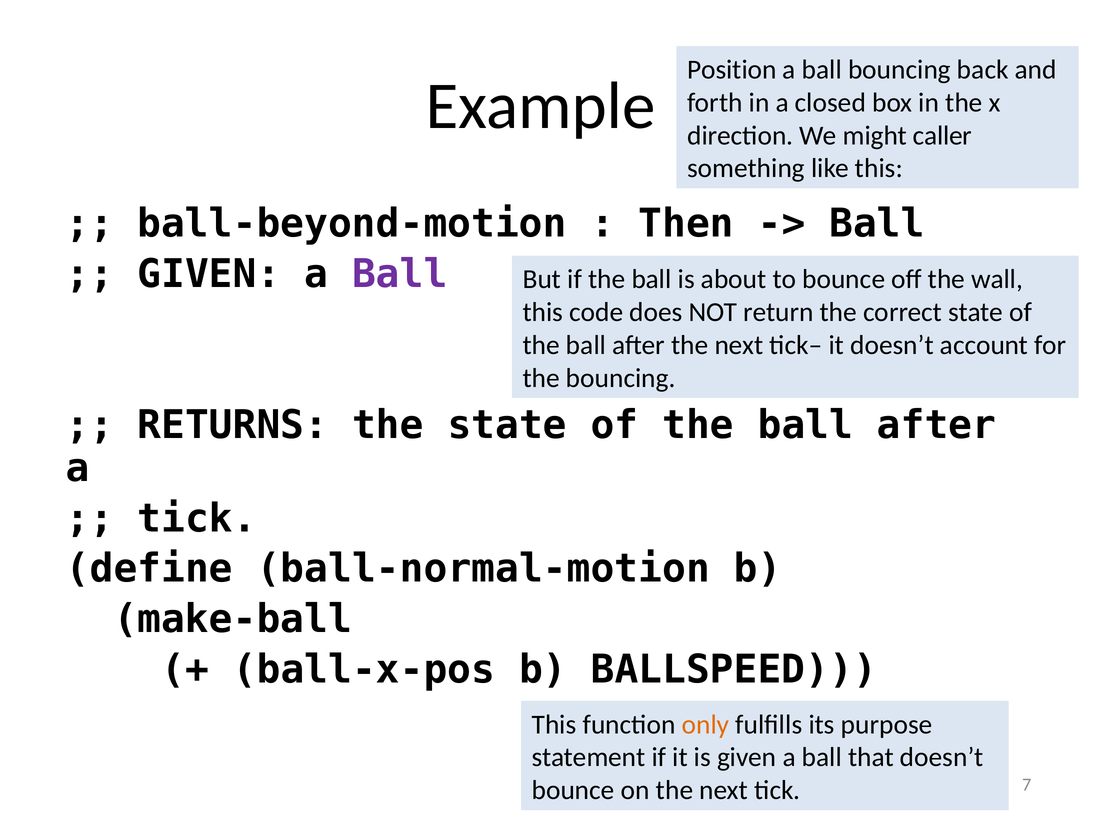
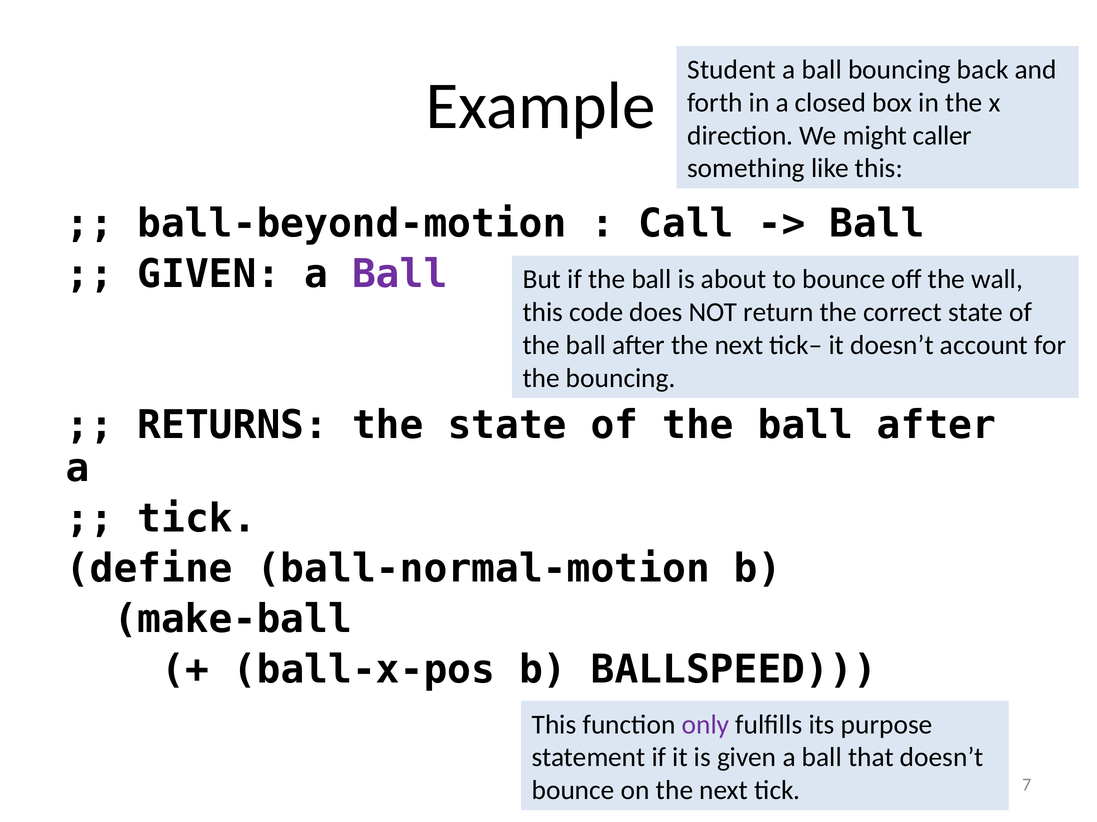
Position: Position -> Student
Then: Then -> Call
only colour: orange -> purple
